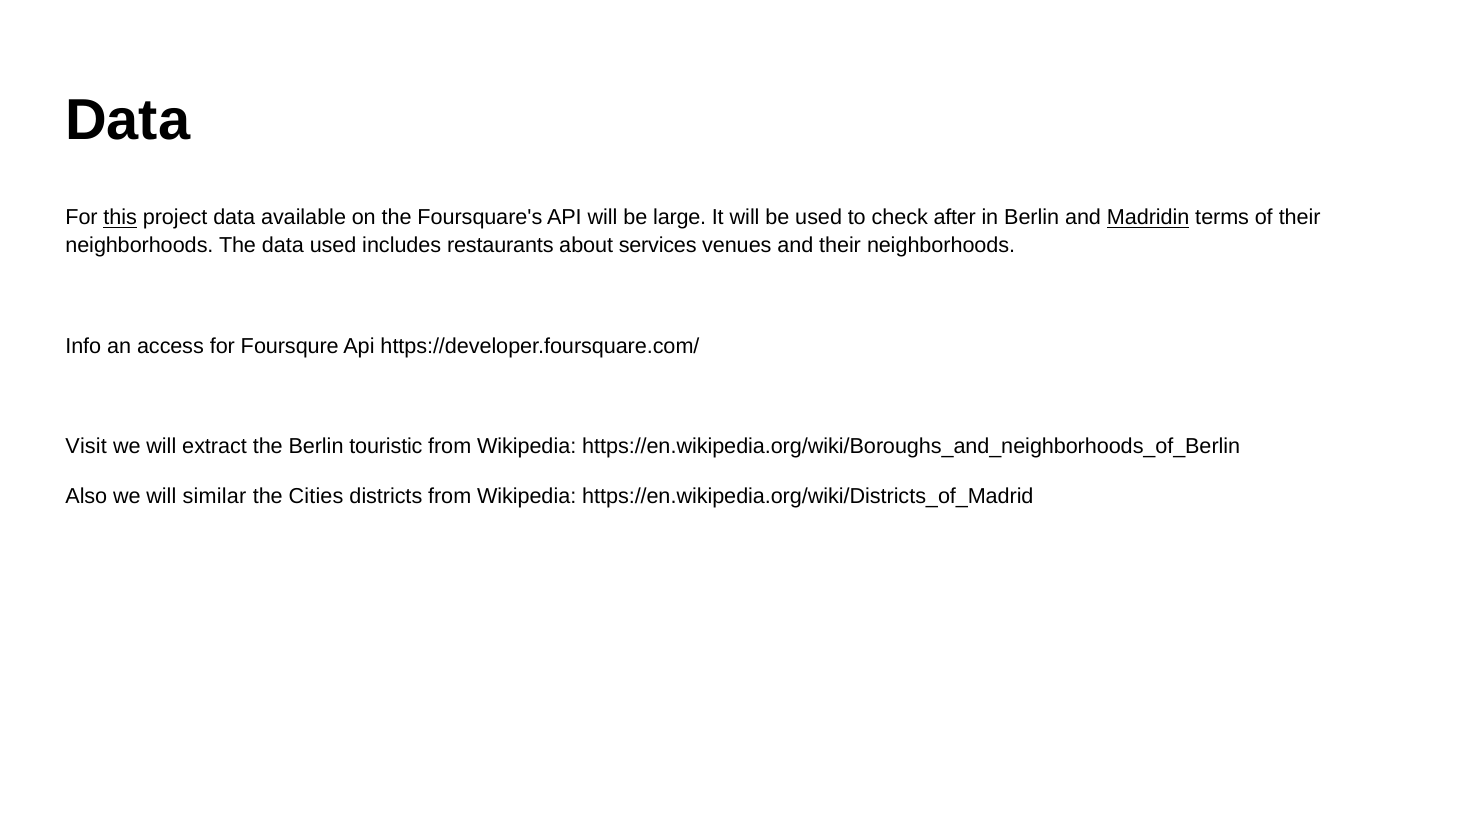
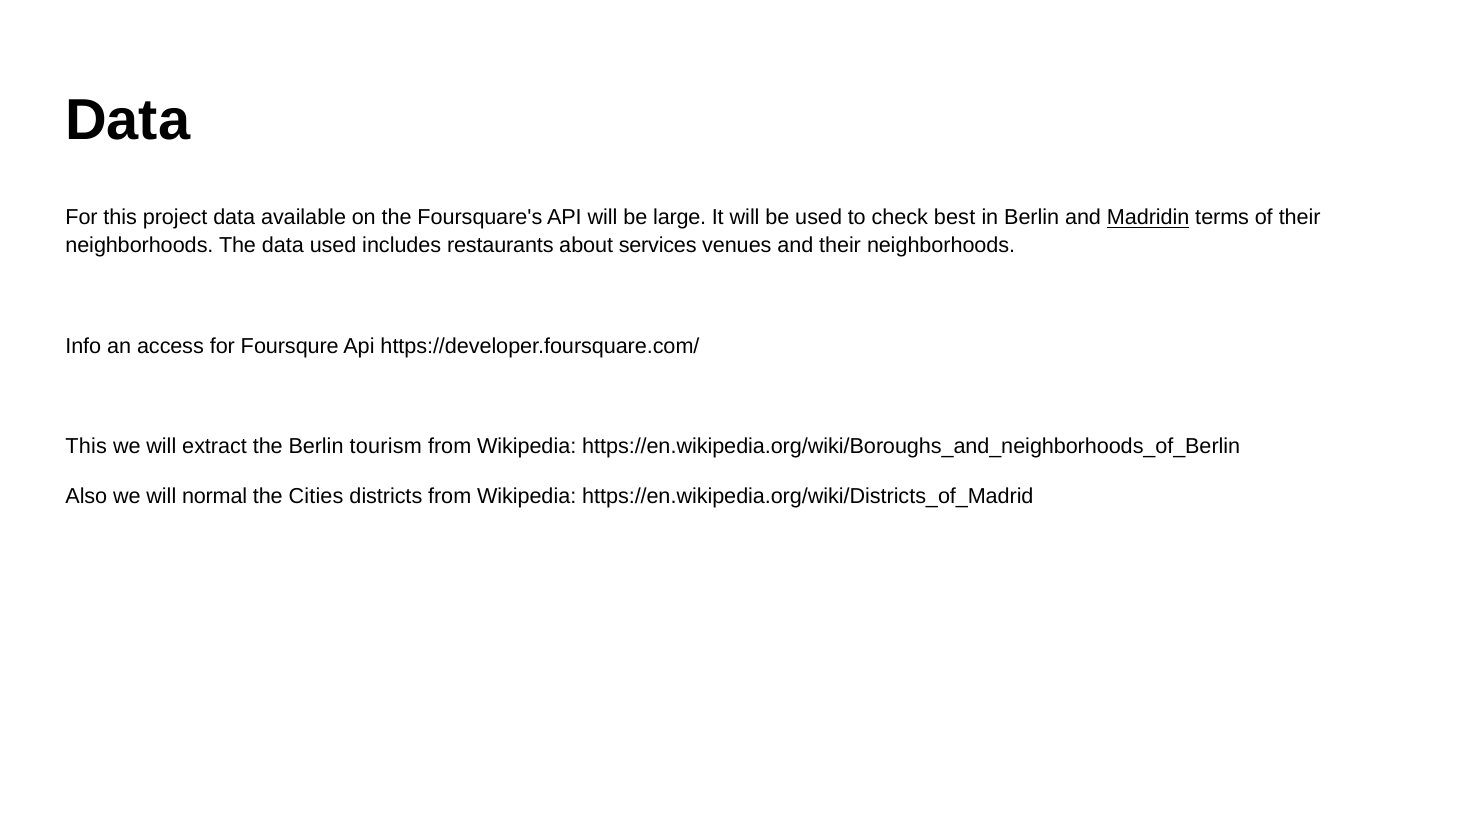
this at (120, 218) underline: present -> none
after: after -> best
Visit at (86, 446): Visit -> This
touristic: touristic -> tourism
similar: similar -> normal
